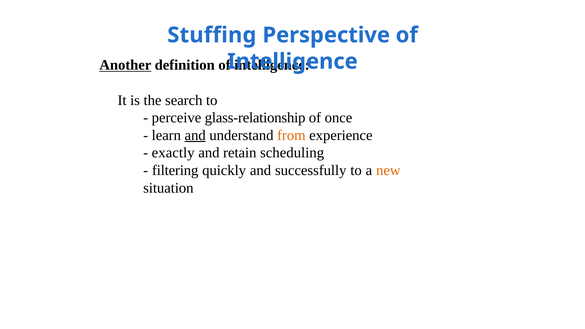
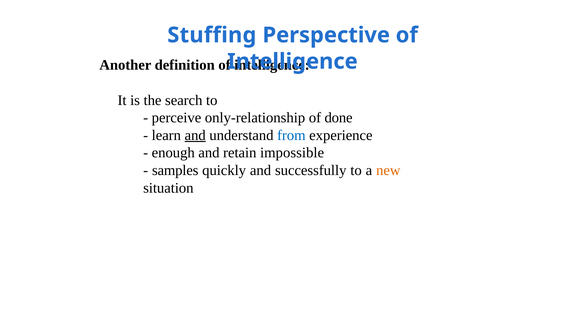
Another underline: present -> none
glass-relationship: glass-relationship -> only-relationship
once: once -> done
from colour: orange -> blue
exactly: exactly -> enough
scheduling: scheduling -> impossible
filtering: filtering -> samples
